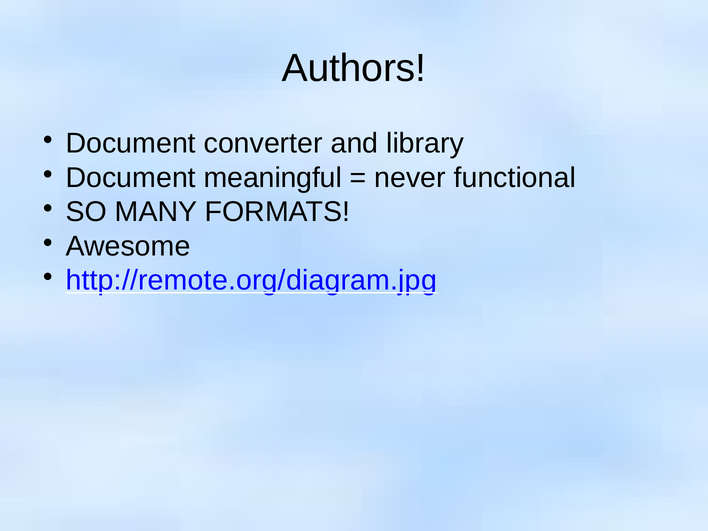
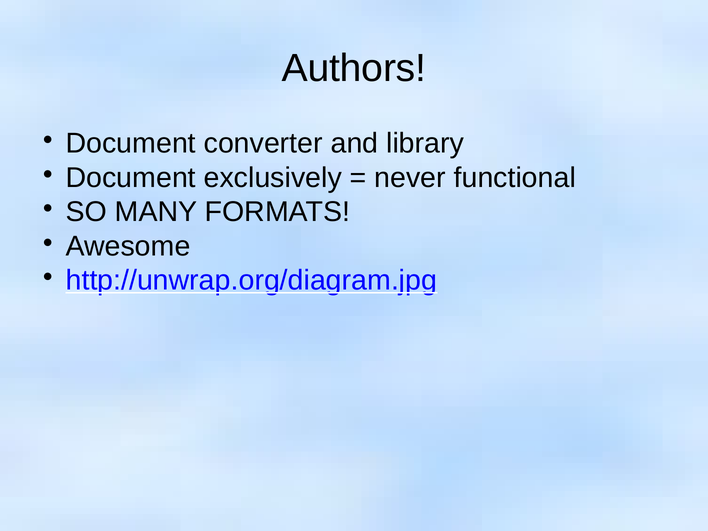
meaningful: meaningful -> exclusively
http://remote.org/diagram.jpg: http://remote.org/diagram.jpg -> http://unwrap.org/diagram.jpg
